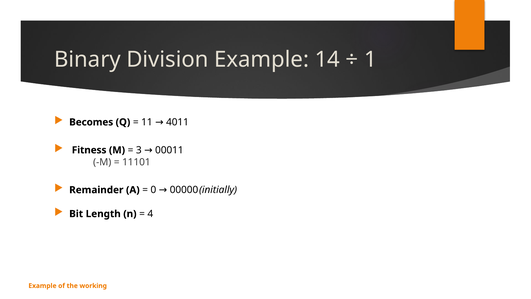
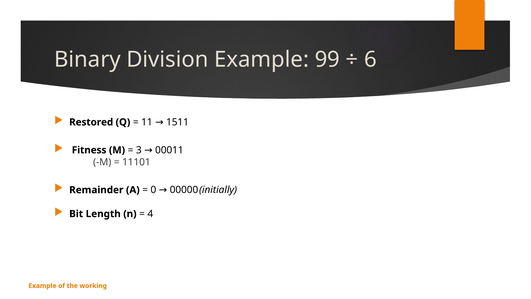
14: 14 -> 99
1: 1 -> 6
Becomes: Becomes -> Restored
4011: 4011 -> 1511
